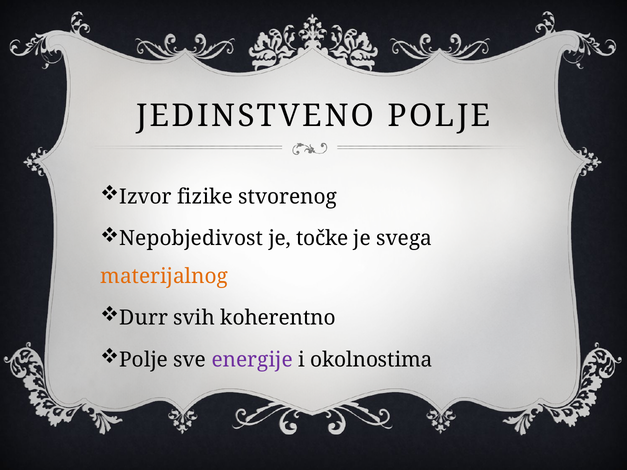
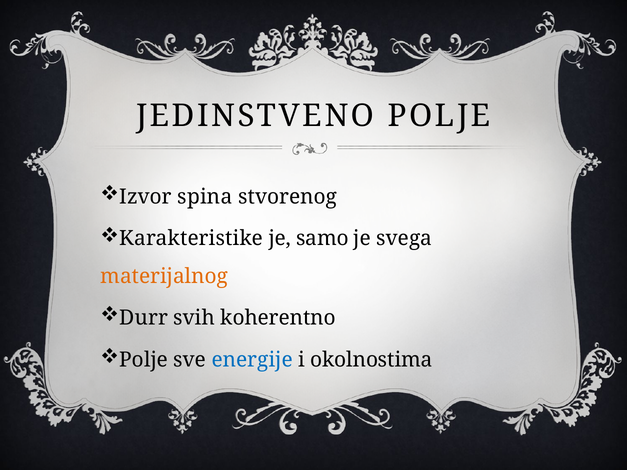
fizike: fizike -> spina
Nepobjedivost: Nepobjedivost -> Karakteristike
točke: točke -> samo
energije colour: purple -> blue
